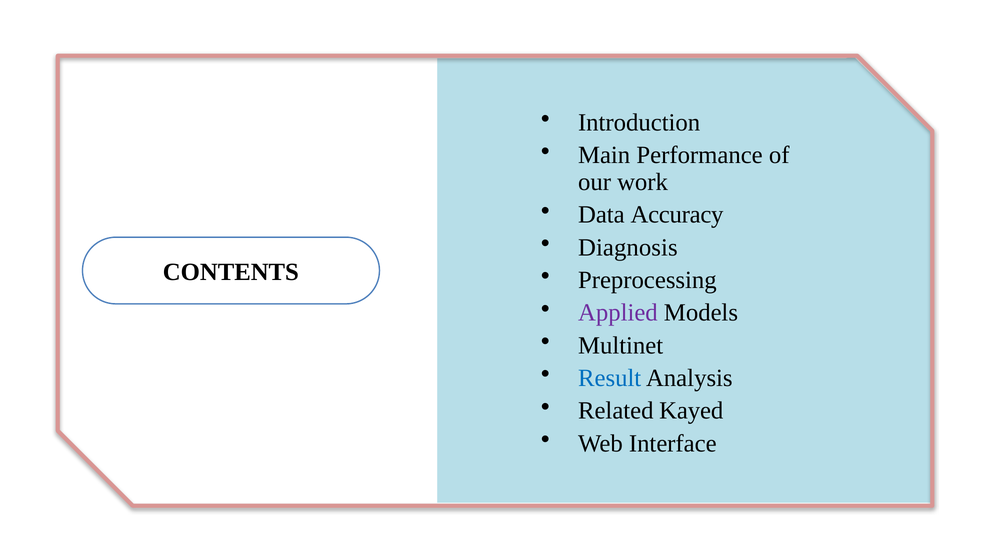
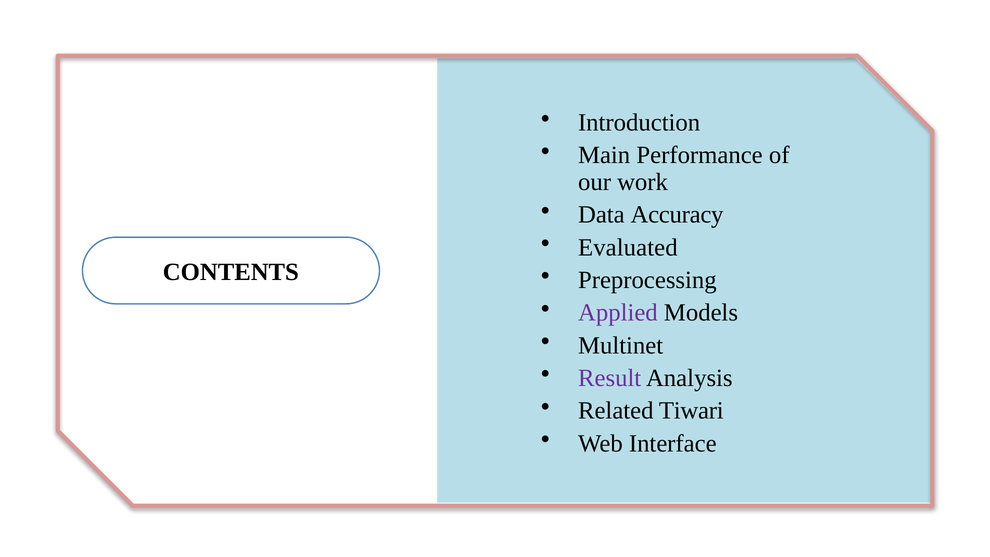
Diagnosis: Diagnosis -> Evaluated
Result colour: blue -> purple
Kayed: Kayed -> Tiwari
